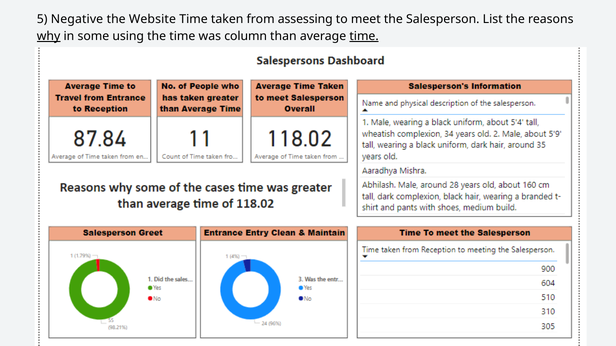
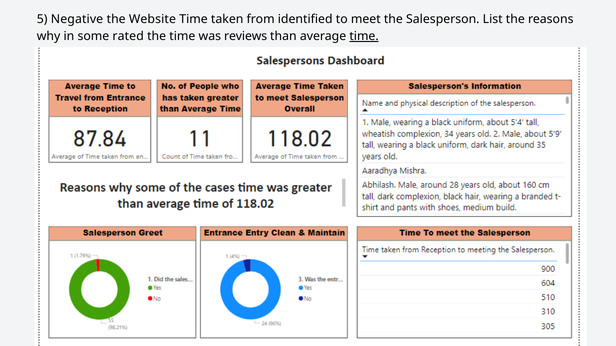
assessing: assessing -> identified
why underline: present -> none
using: using -> rated
column: column -> reviews
